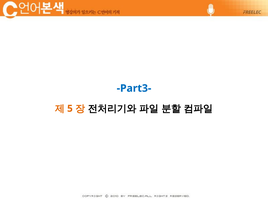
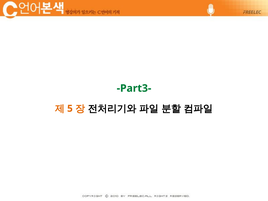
Part3- colour: blue -> green
